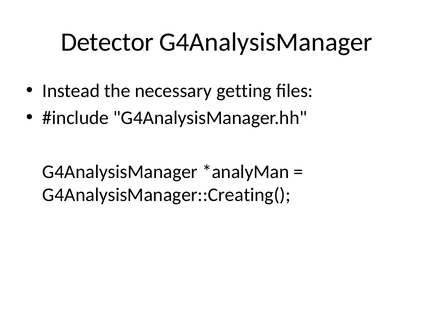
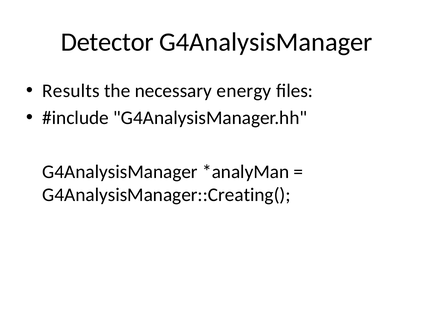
Instead: Instead -> Results
getting: getting -> energy
